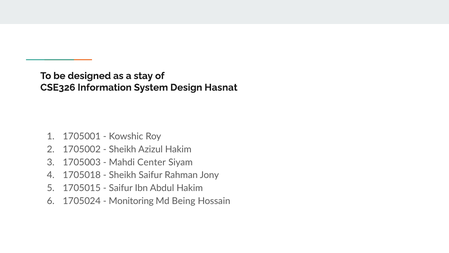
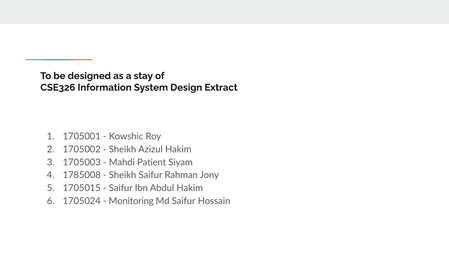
Hasnat: Hasnat -> Extract
Center: Center -> Patient
1705018: 1705018 -> 1785008
Md Being: Being -> Saifur
